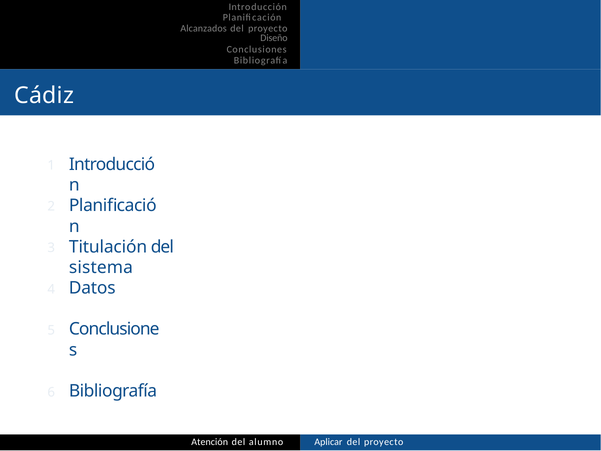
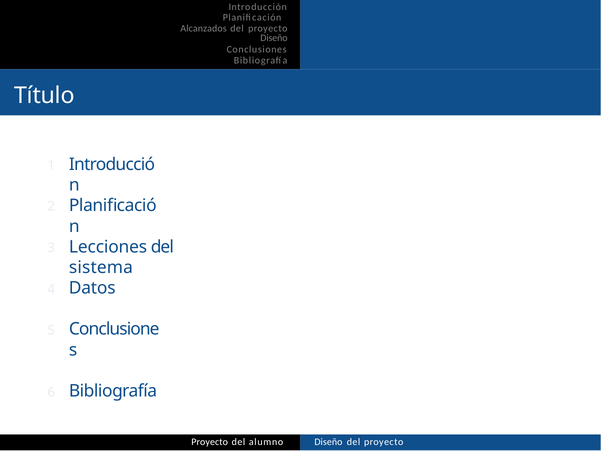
Cádiz: Cádiz -> Título
Titulación: Titulación -> Lecciones
Atención at (210, 442): Atención -> Proyecto
alumno Aplicar: Aplicar -> Diseño
